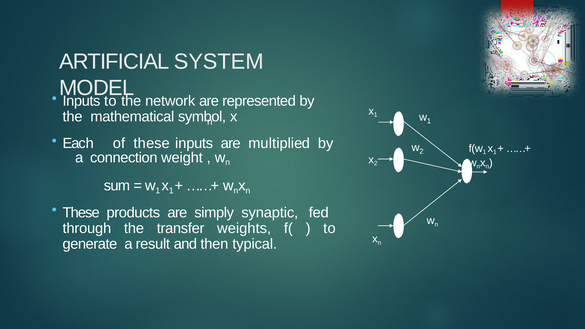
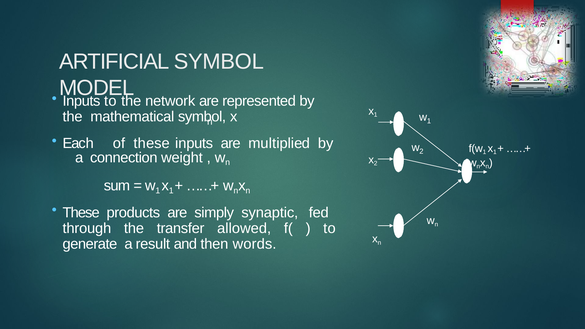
ARTIFICIAL SYSTEM: SYSTEM -> SYMBOL
weights: weights -> allowed
typical: typical -> words
